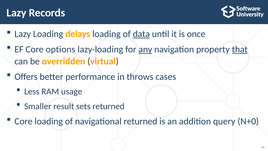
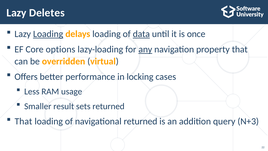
Records: Records -> Deletes
Loading at (48, 34) underline: none -> present
that at (240, 49) underline: present -> none
throws: throws -> locking
Core at (23, 121): Core -> That
N+0: N+0 -> N+3
